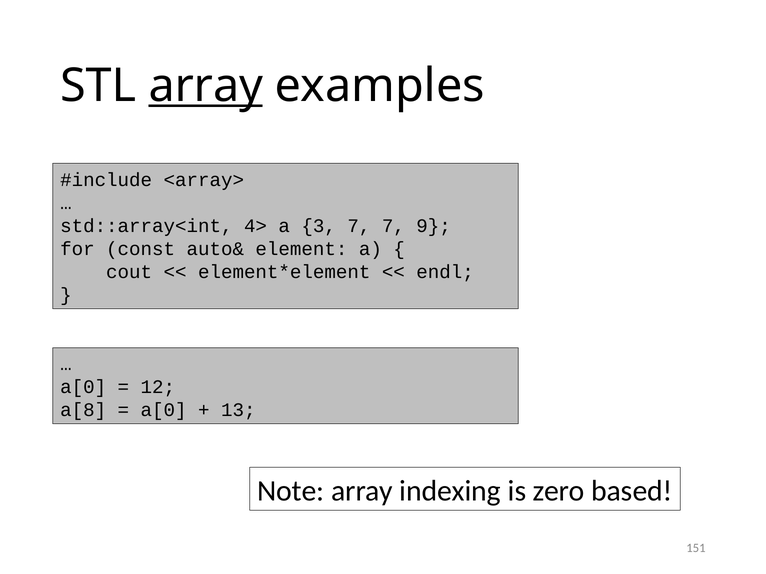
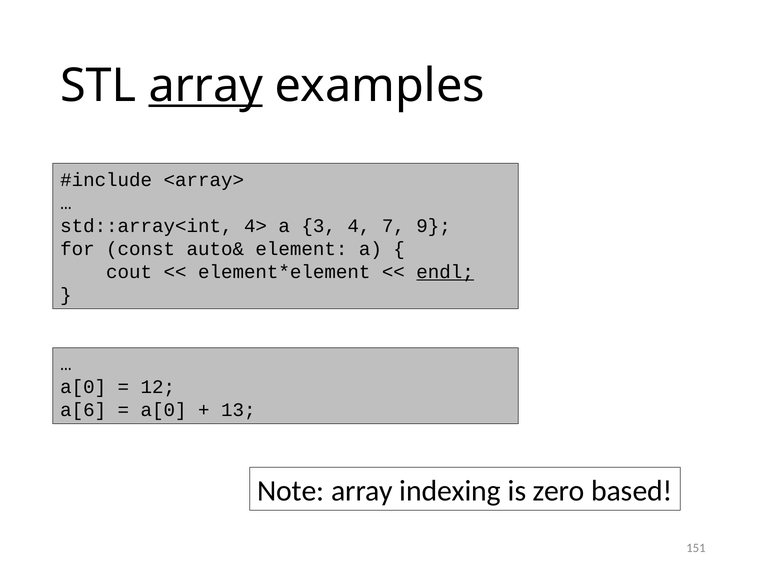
3 7: 7 -> 4
endl underline: none -> present
a[8: a[8 -> a[6
